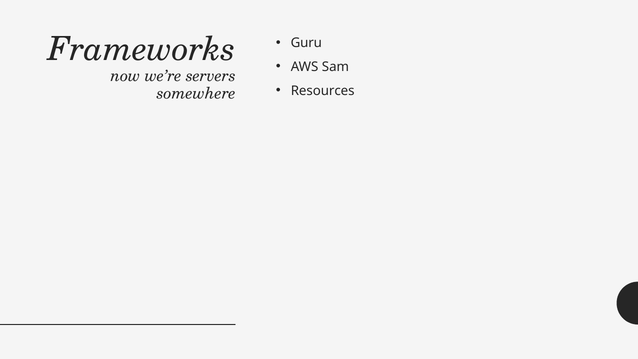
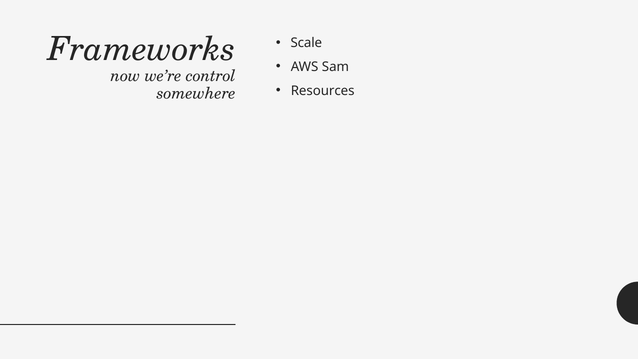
Guru: Guru -> Scale
servers: servers -> control
